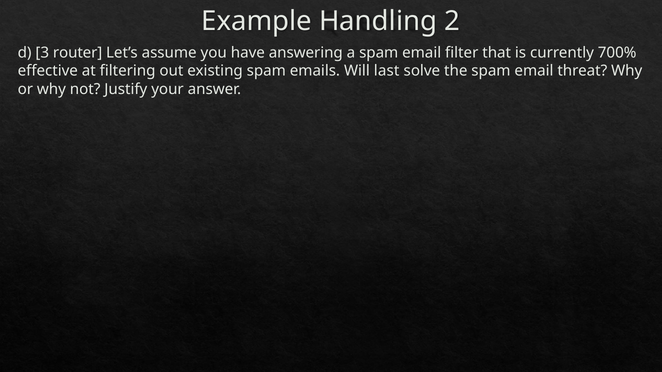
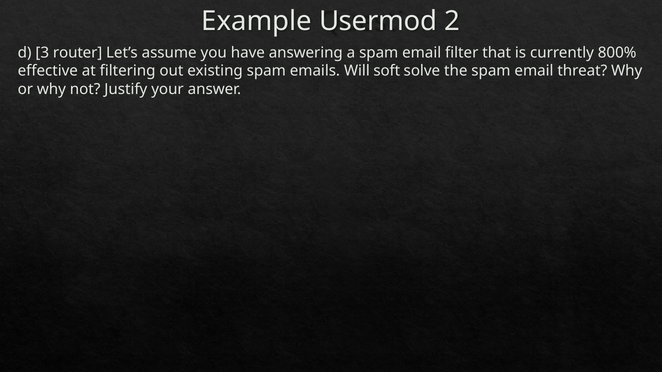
Handling: Handling -> Usermod
700%: 700% -> 800%
last: last -> soft
